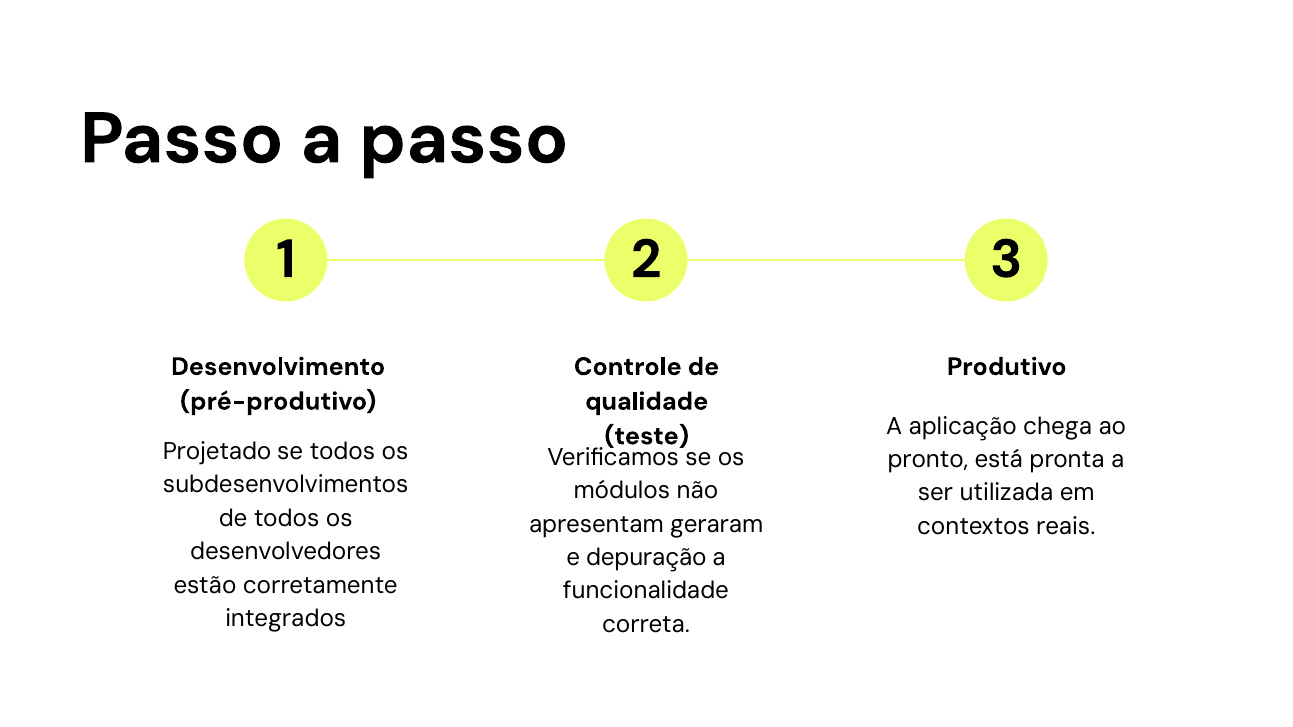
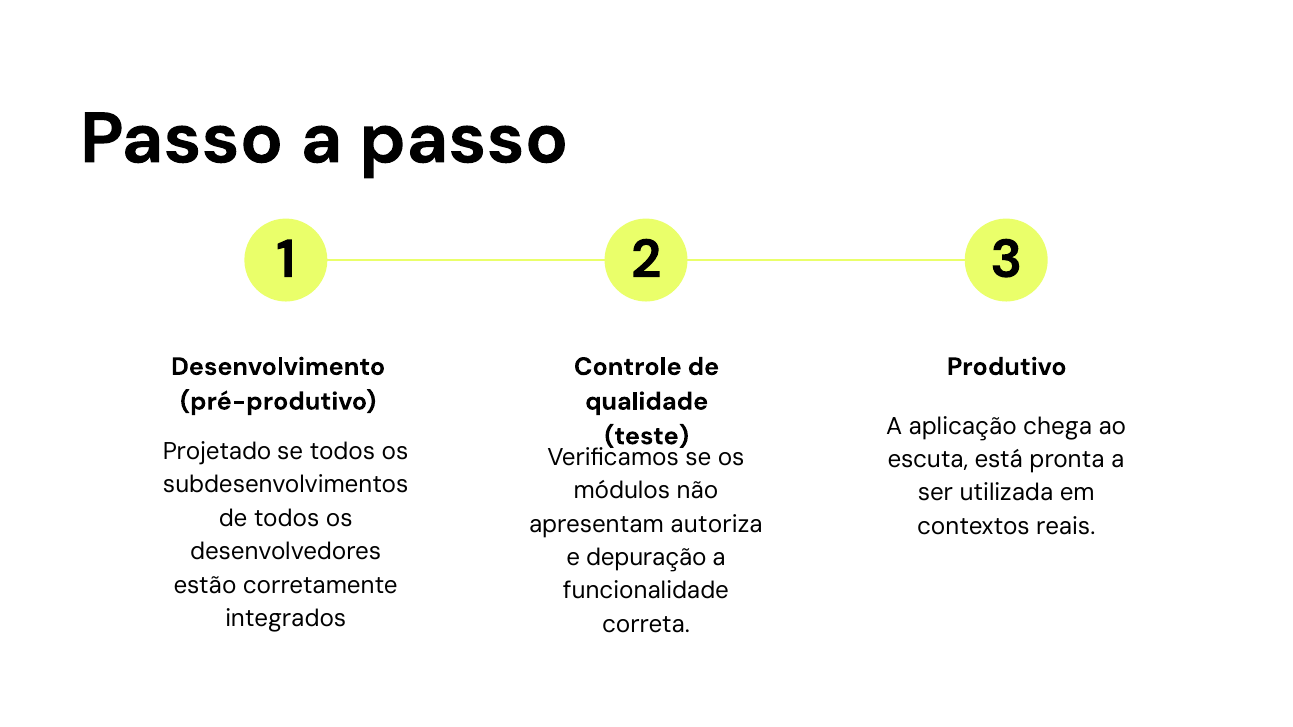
pronto: pronto -> escuta
geraram: geraram -> autoriza
